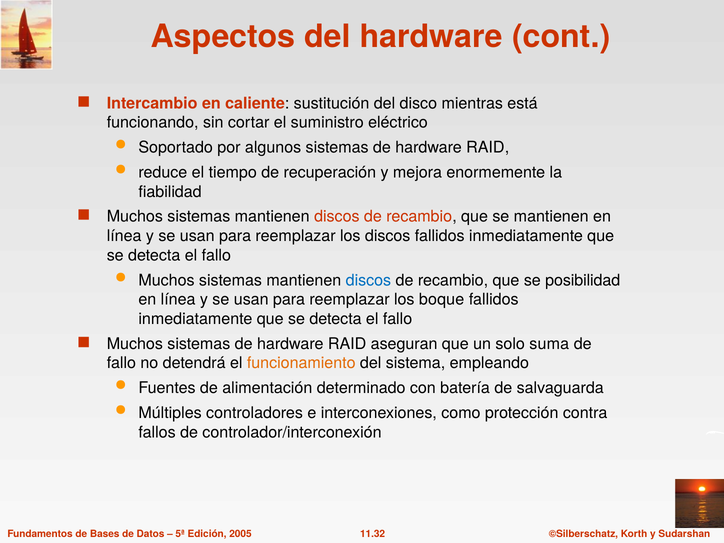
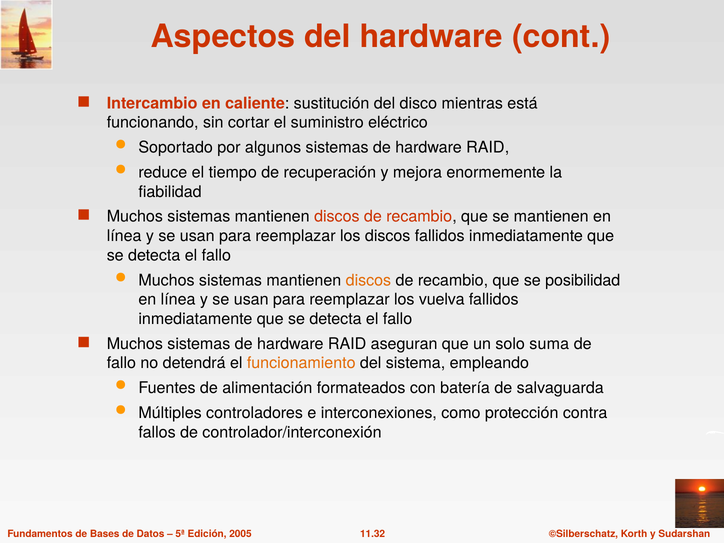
discos at (368, 280) colour: blue -> orange
boque: boque -> vuelva
determinado: determinado -> formateados
